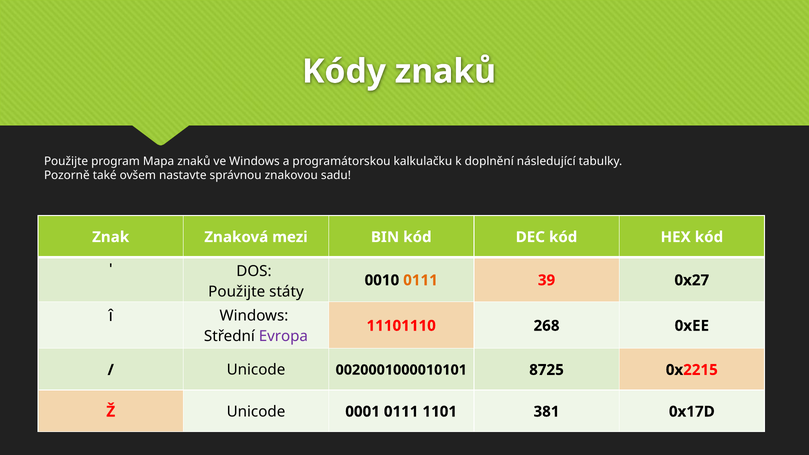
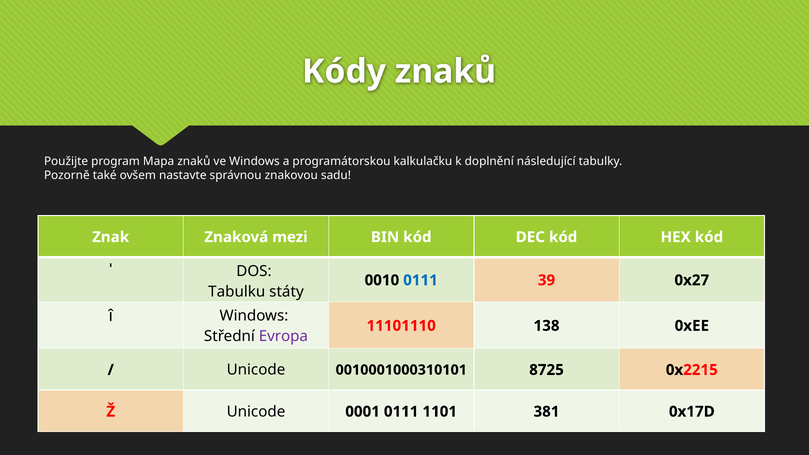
0111 at (421, 280) colour: orange -> blue
Použijte at (237, 292): Použijte -> Tabulku
268: 268 -> 138
0020001000010101: 0020001000010101 -> 0010001000310101
